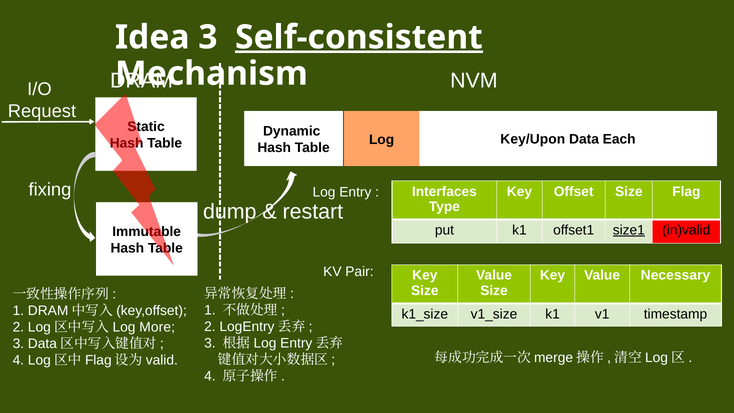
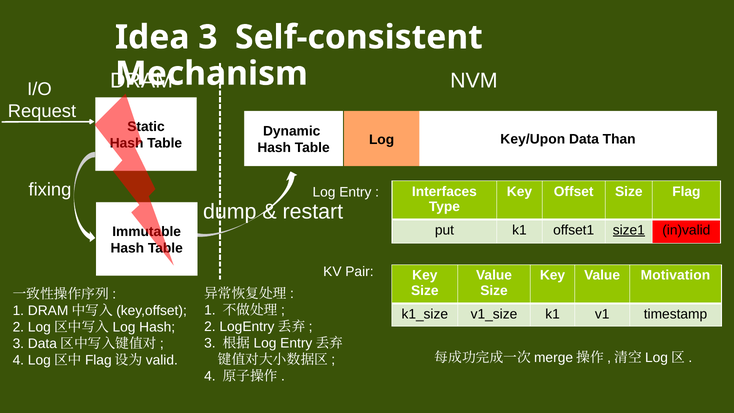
Self-consistent underline: present -> none
Each: Each -> Than
Necessary: Necessary -> Motivation
More at (157, 327): More -> Hash
